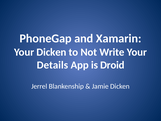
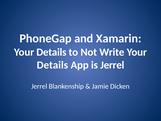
Dicken at (51, 52): Dicken -> Details
is Droid: Droid -> Jerrel
